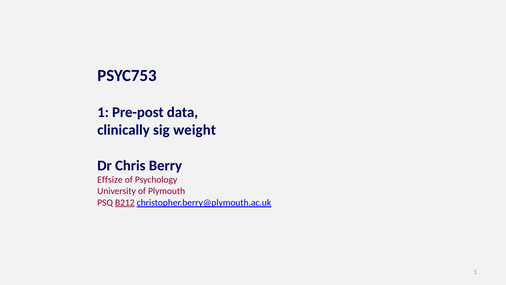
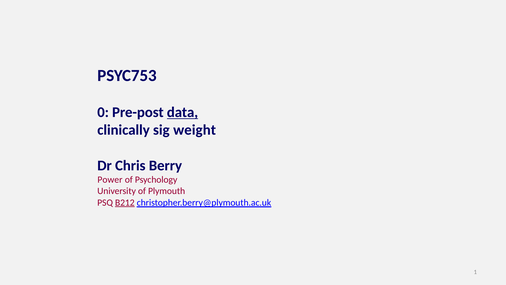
1 at (103, 112): 1 -> 0
data underline: none -> present
Effsize: Effsize -> Power
